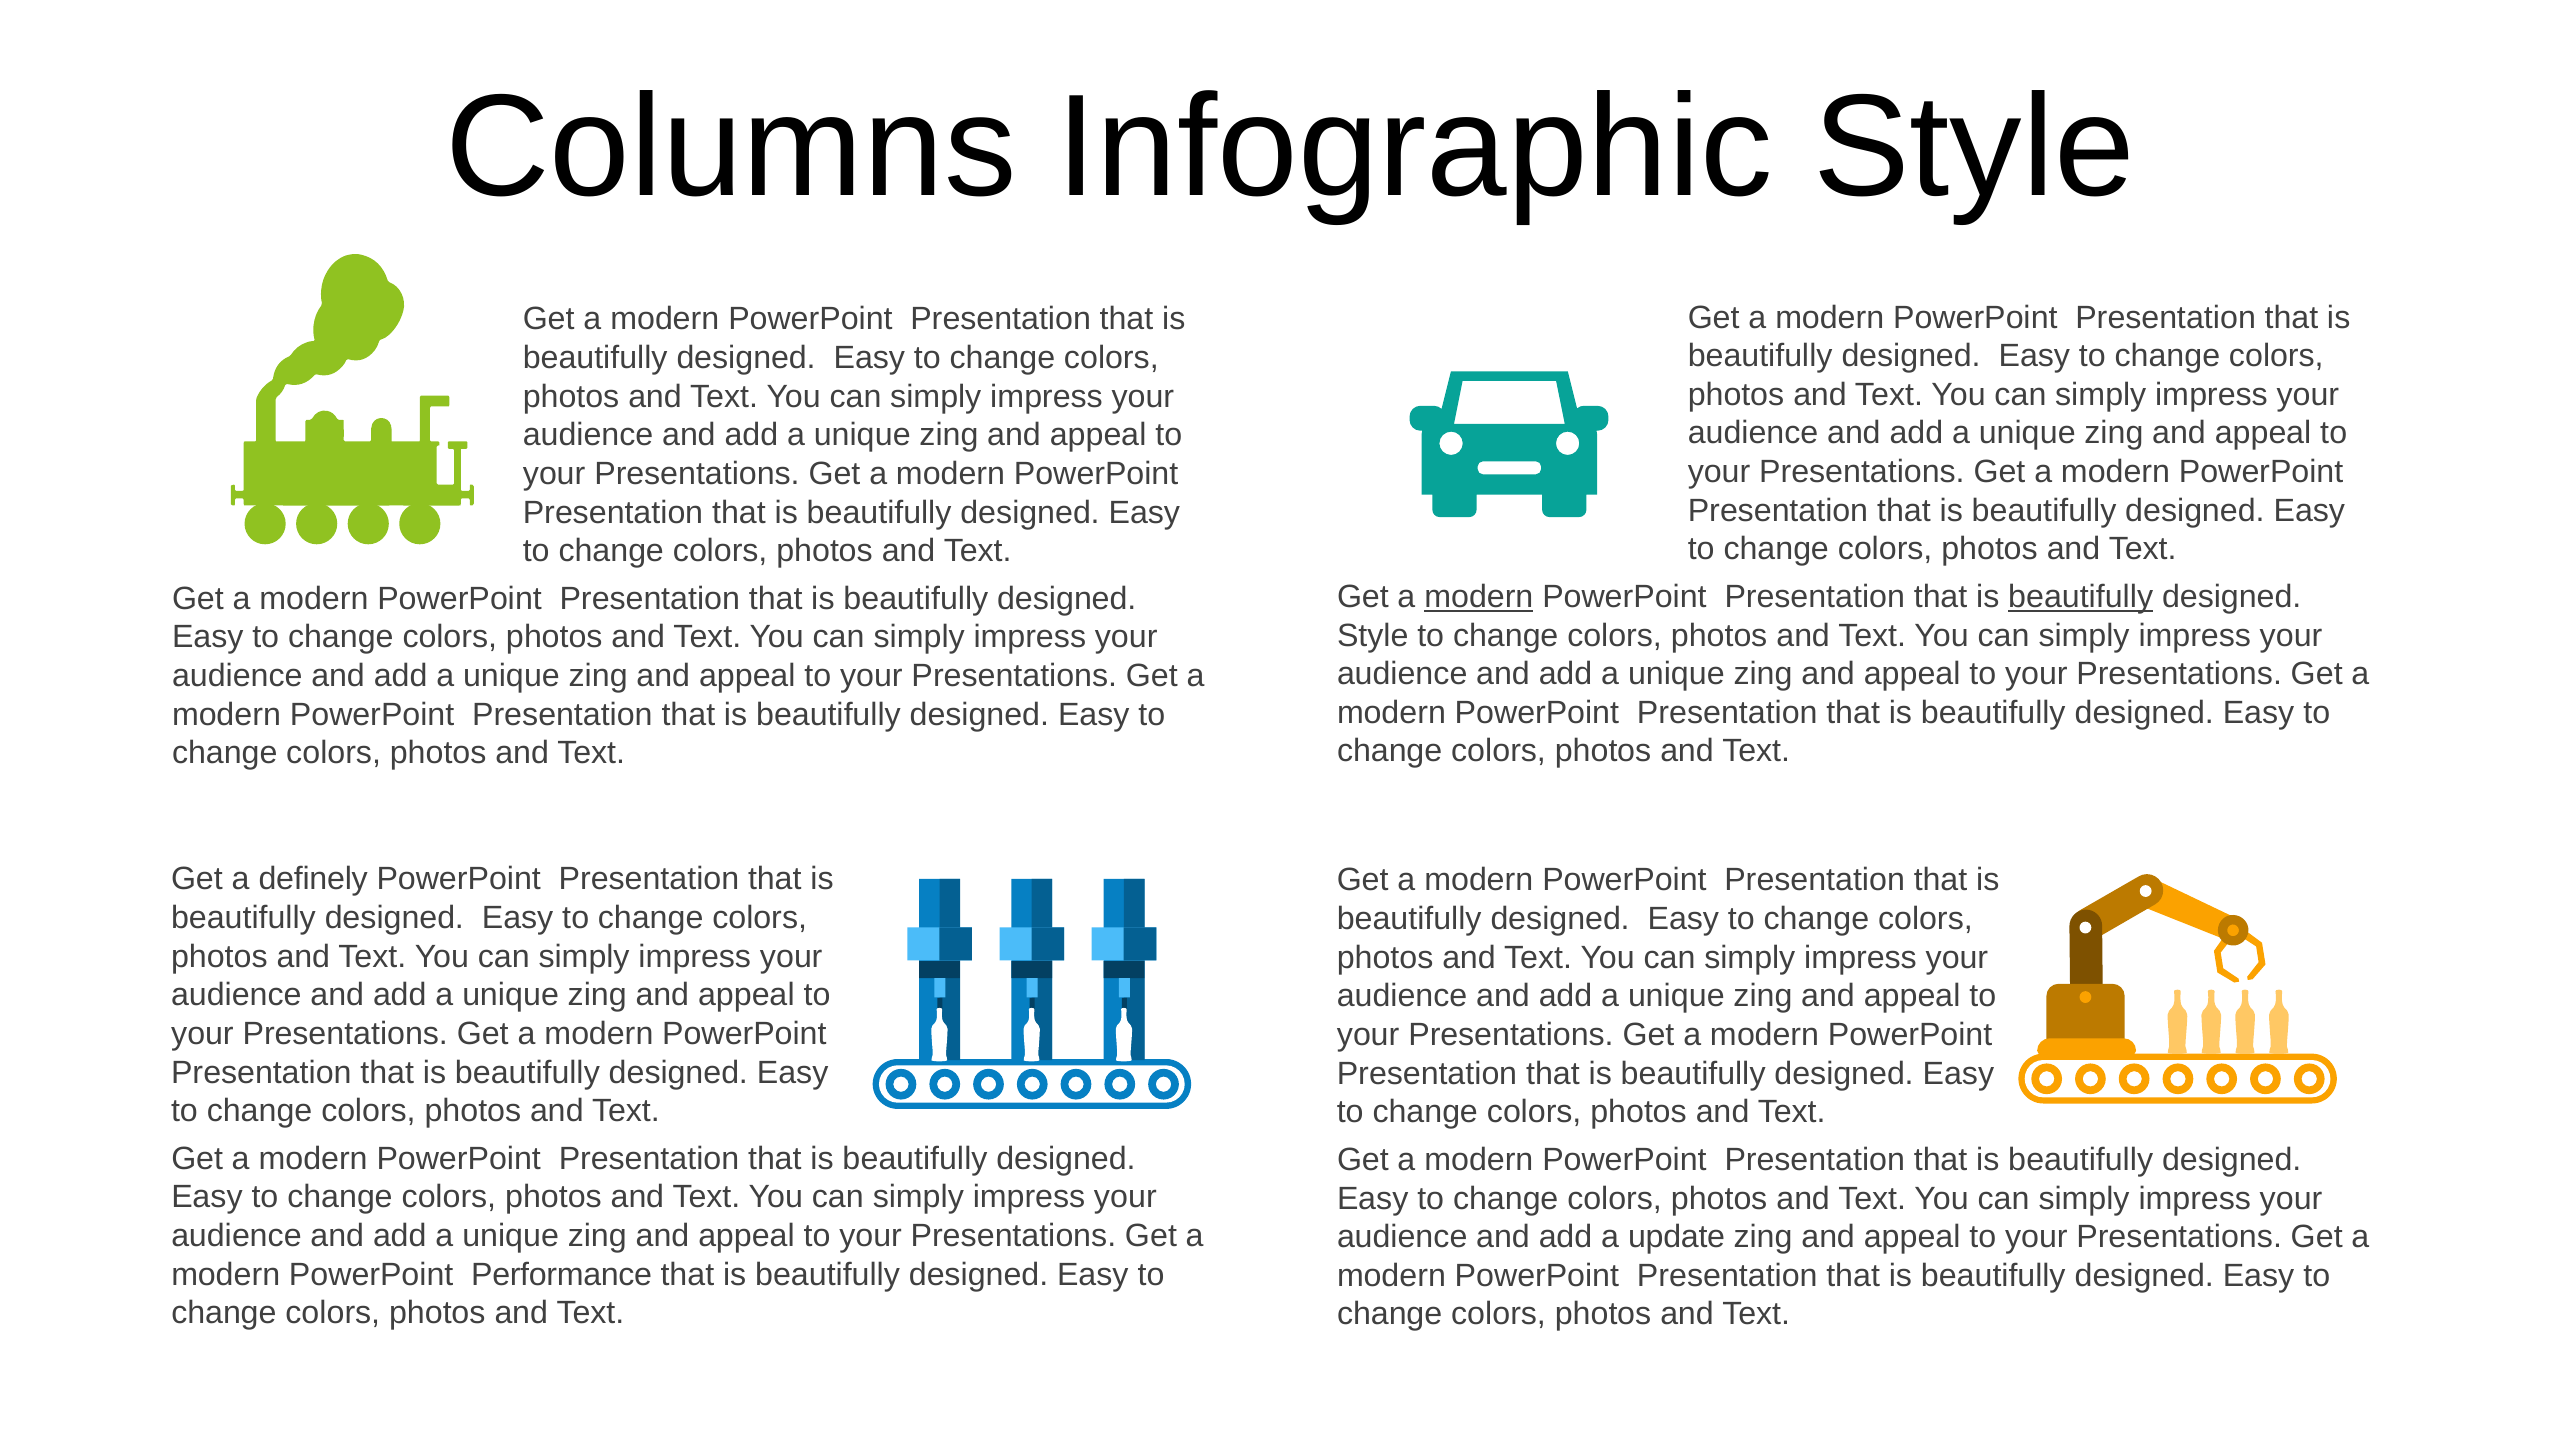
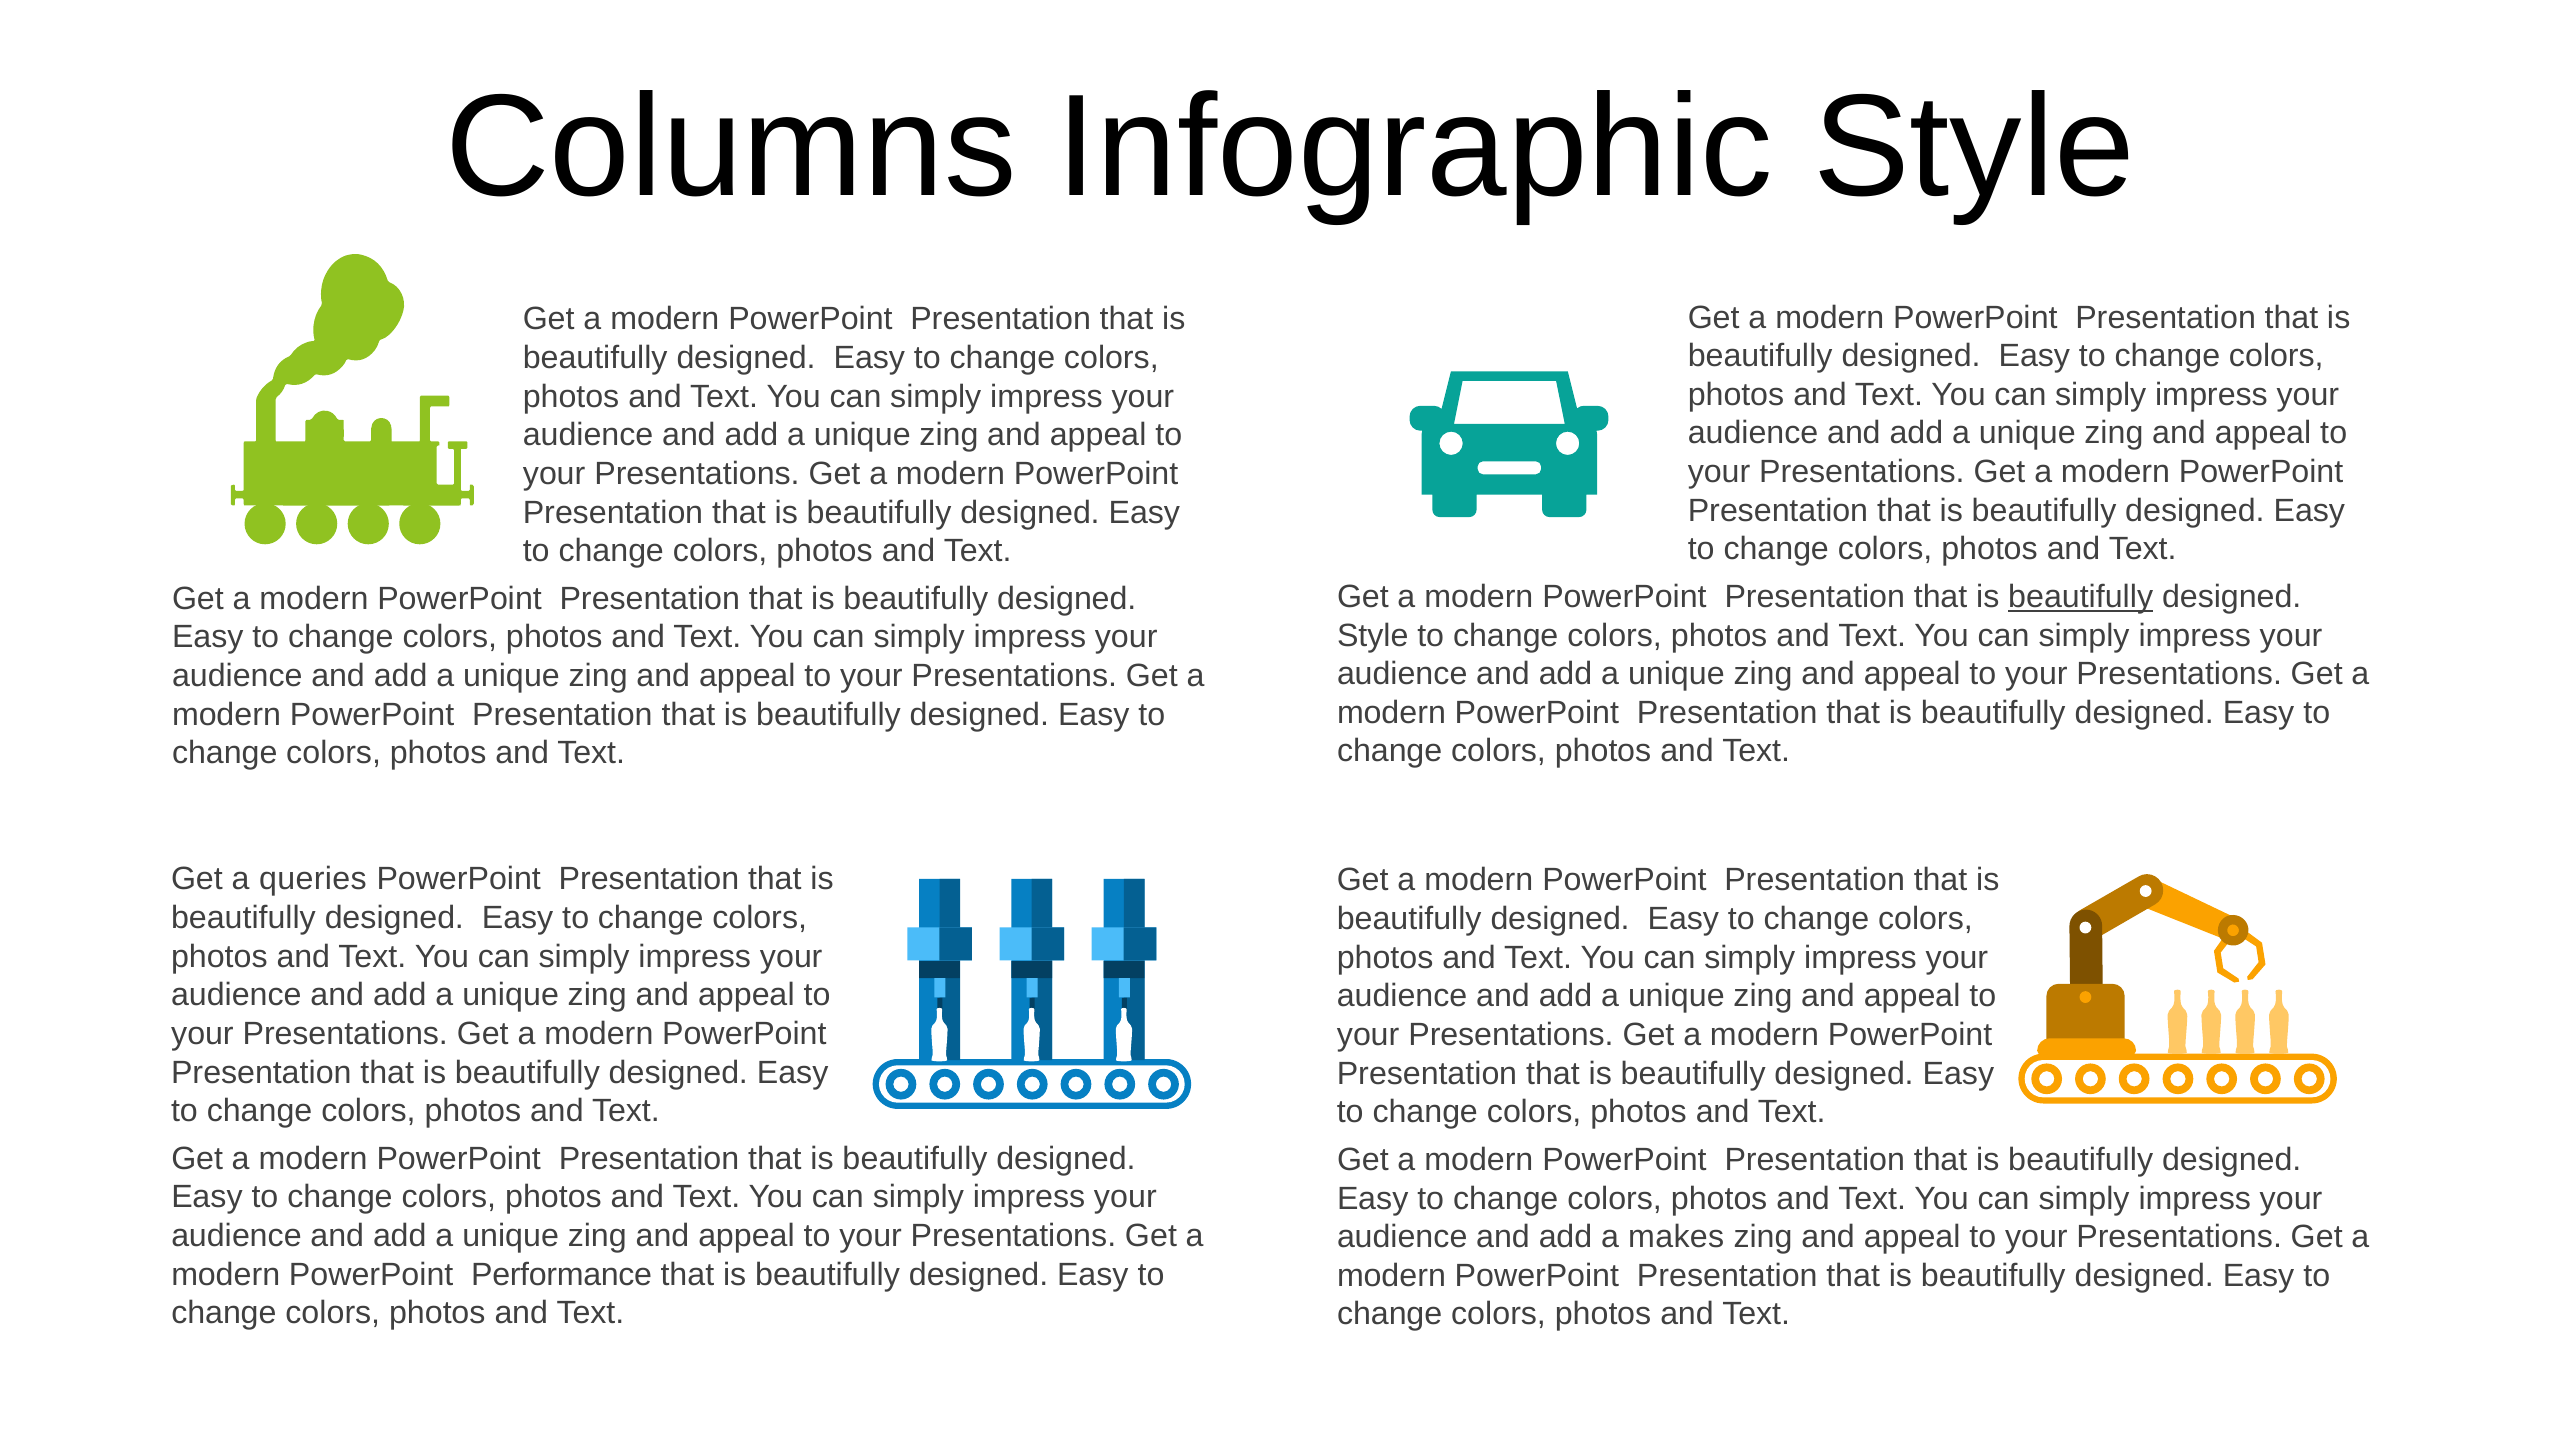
modern at (1479, 597) underline: present -> none
definely: definely -> queries
update: update -> makes
